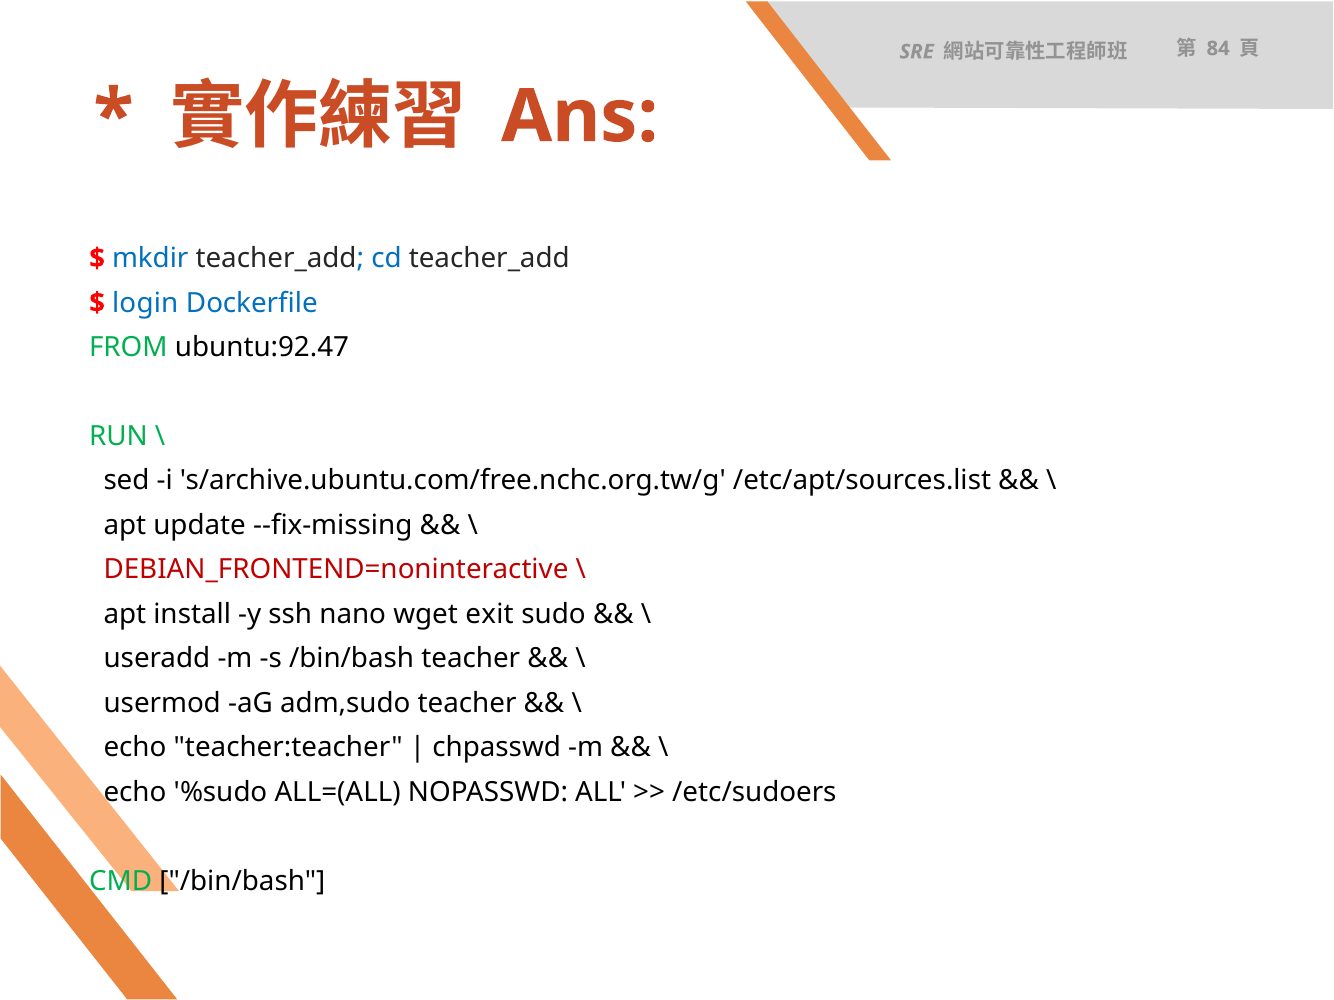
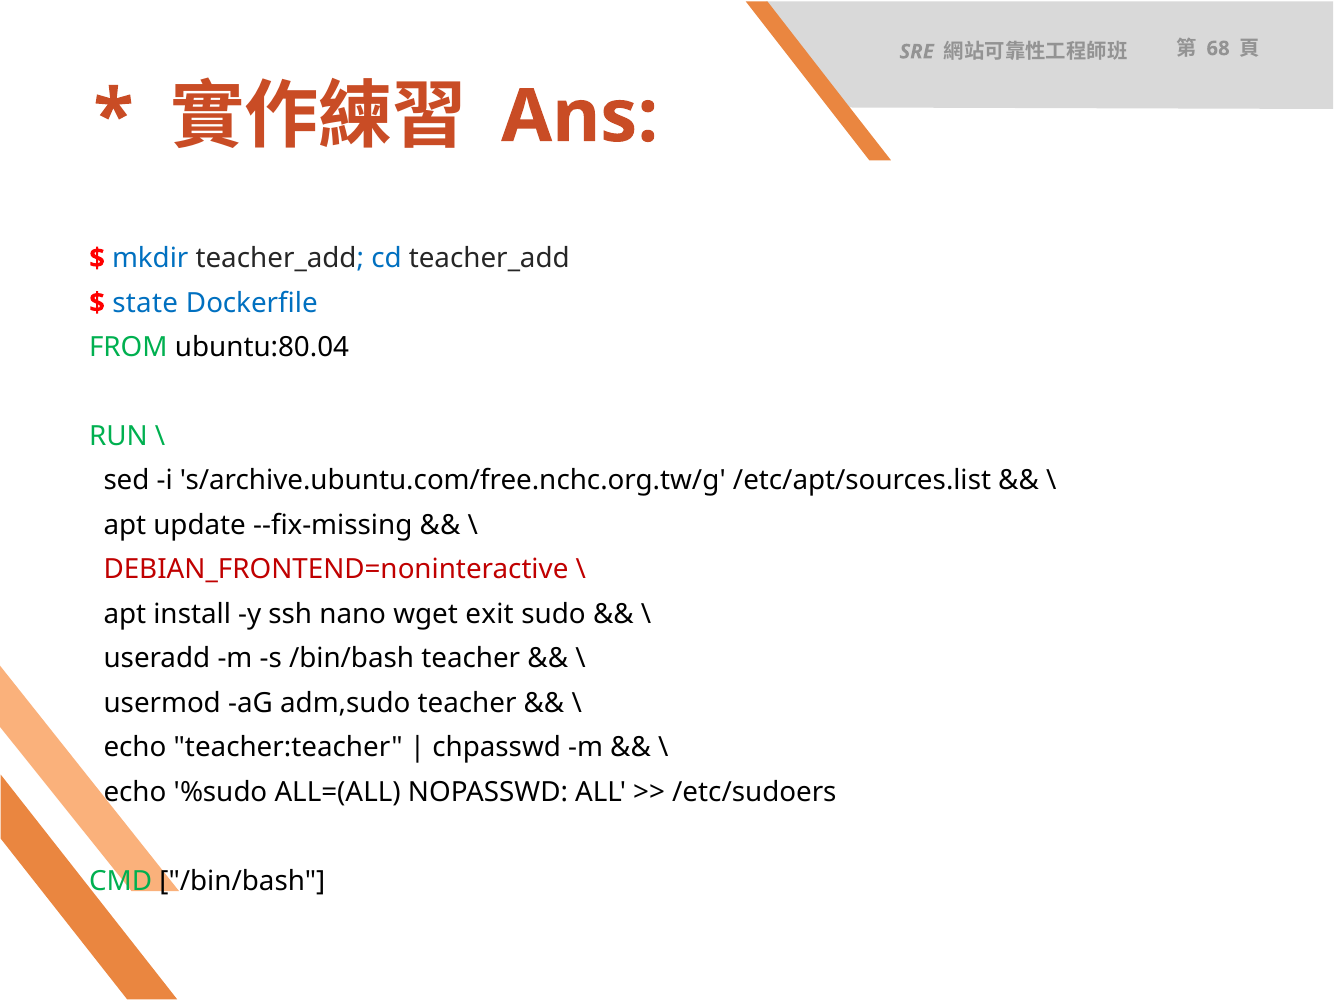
84: 84 -> 68
login: login -> state
ubuntu:92.47: ubuntu:92.47 -> ubuntu:80.04
